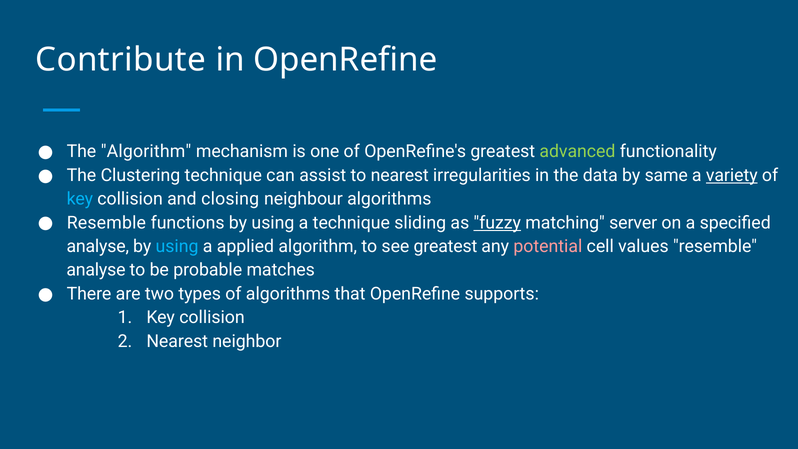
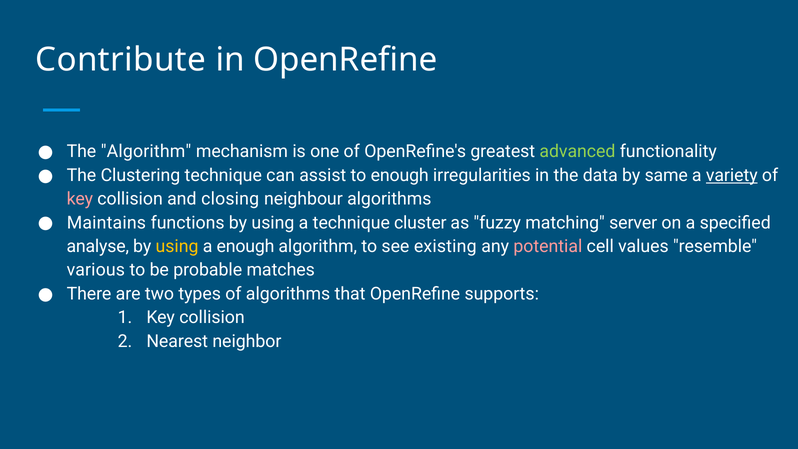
to nearest: nearest -> enough
key at (80, 199) colour: light blue -> pink
Resemble at (106, 223): Resemble -> Maintains
sliding: sliding -> cluster
fuzzy underline: present -> none
using at (177, 246) colour: light blue -> yellow
a applied: applied -> enough
see greatest: greatest -> existing
analyse at (96, 270): analyse -> various
